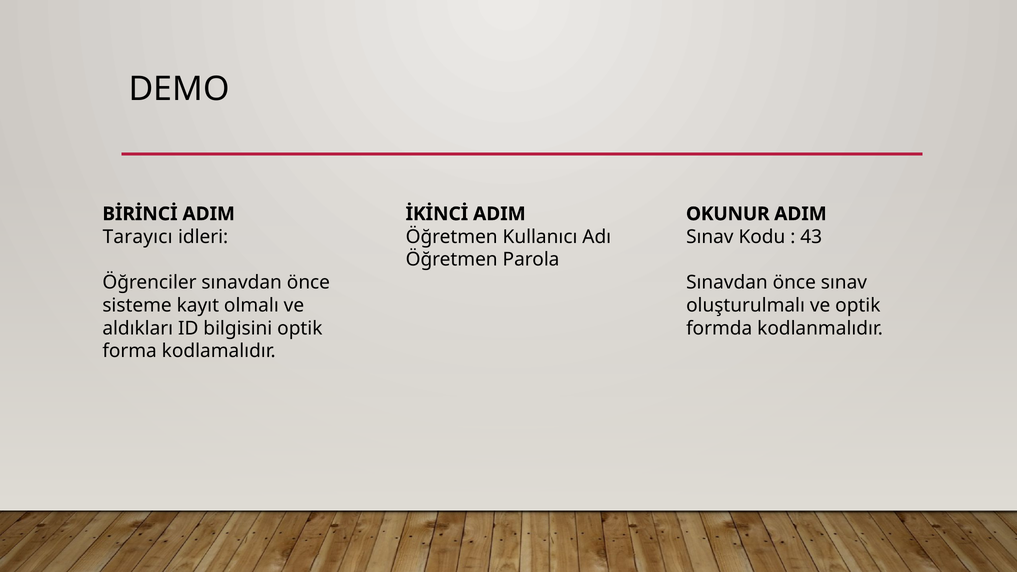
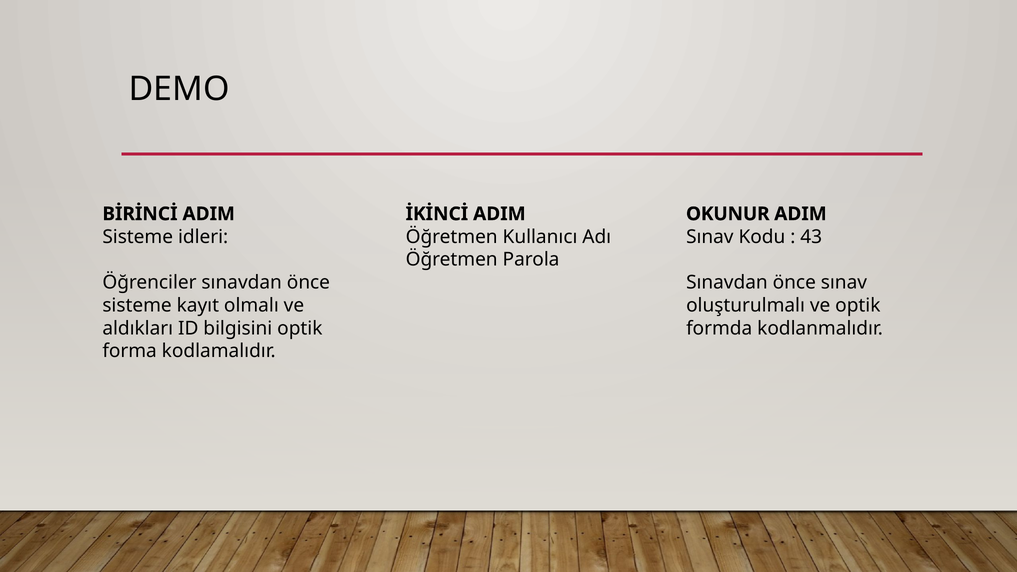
Tarayıcı at (138, 237): Tarayıcı -> Sisteme
